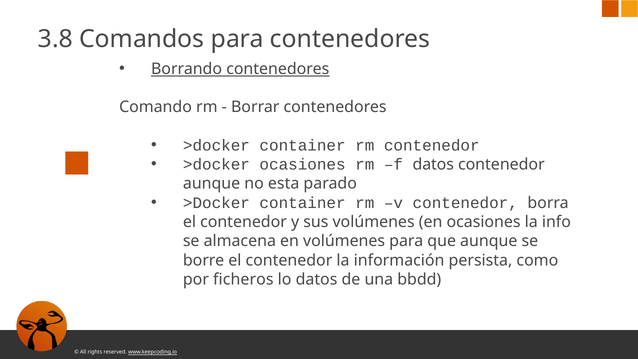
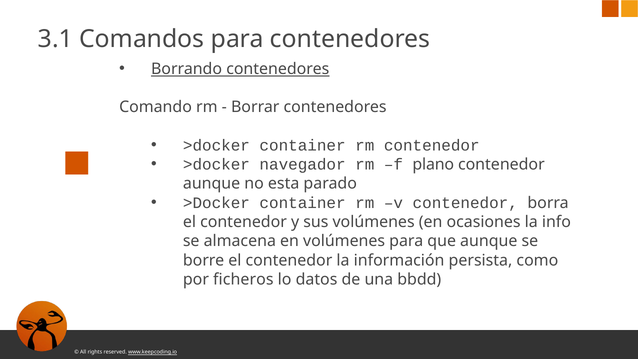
3.8: 3.8 -> 3.1
>docker ocasiones: ocasiones -> navegador
f datos: datos -> plano
